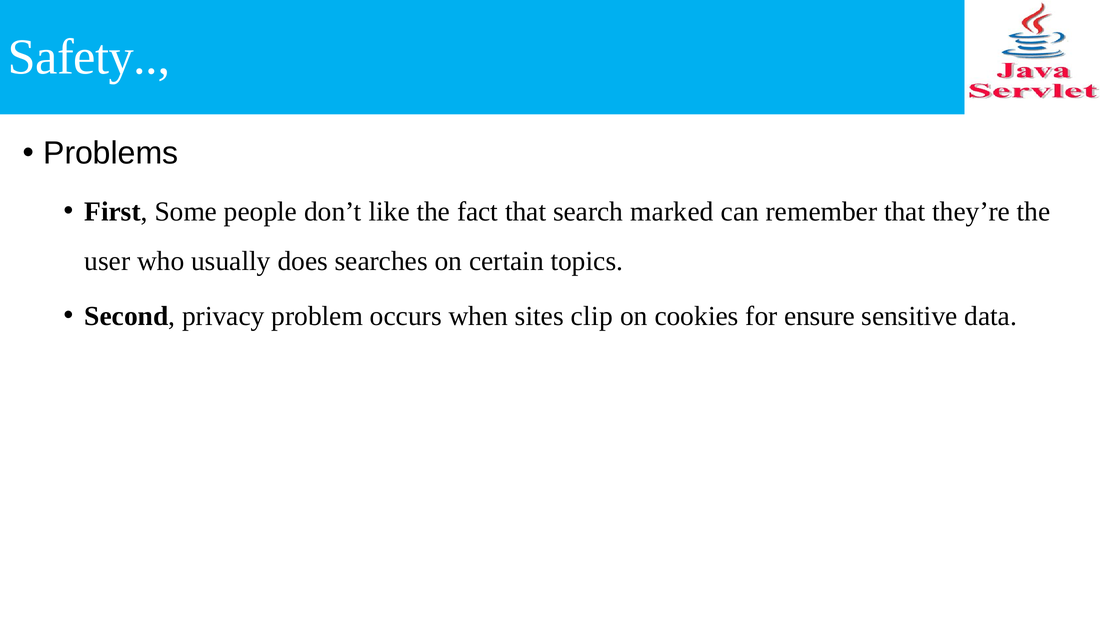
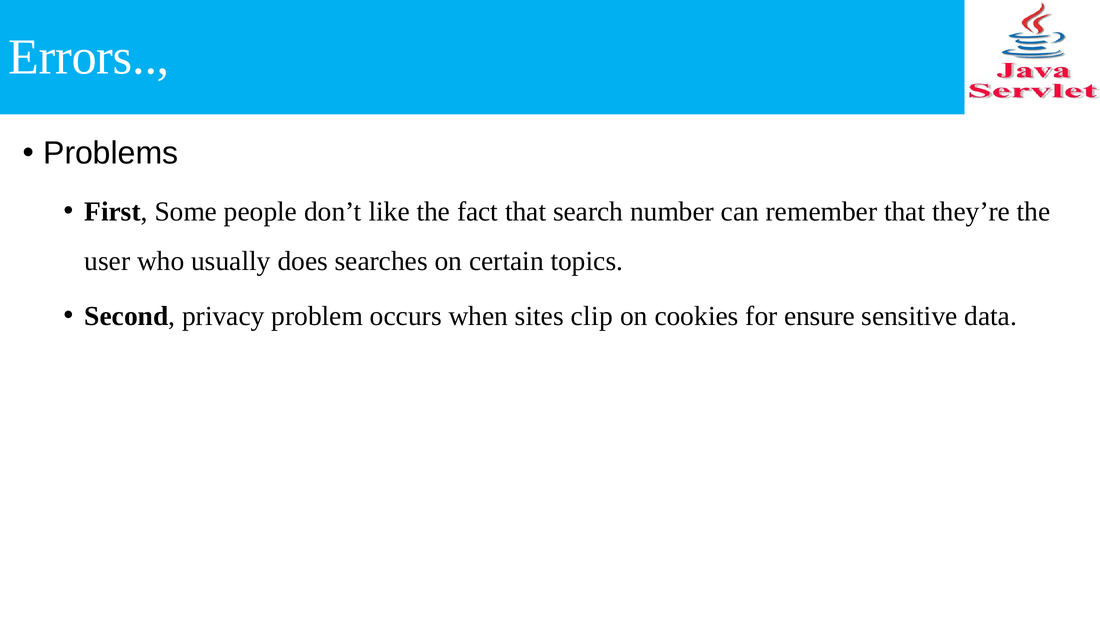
Safety: Safety -> Errors
marked: marked -> number
